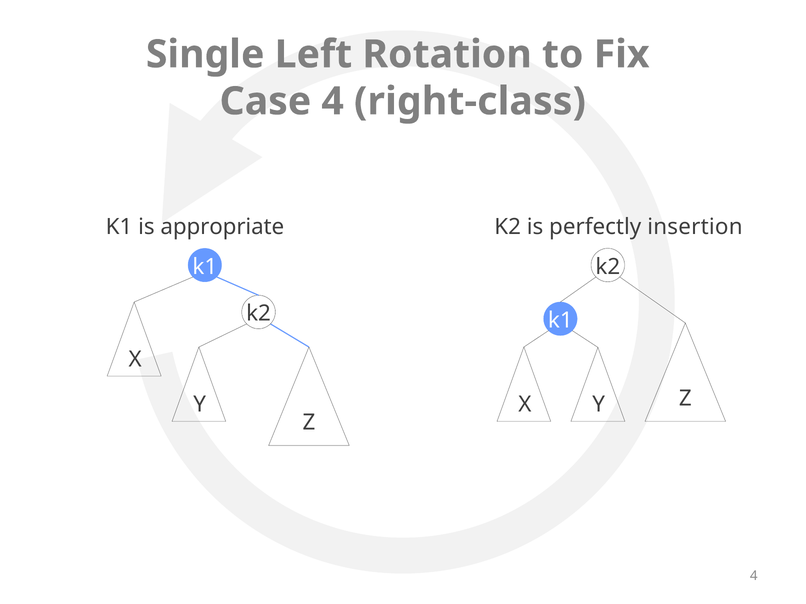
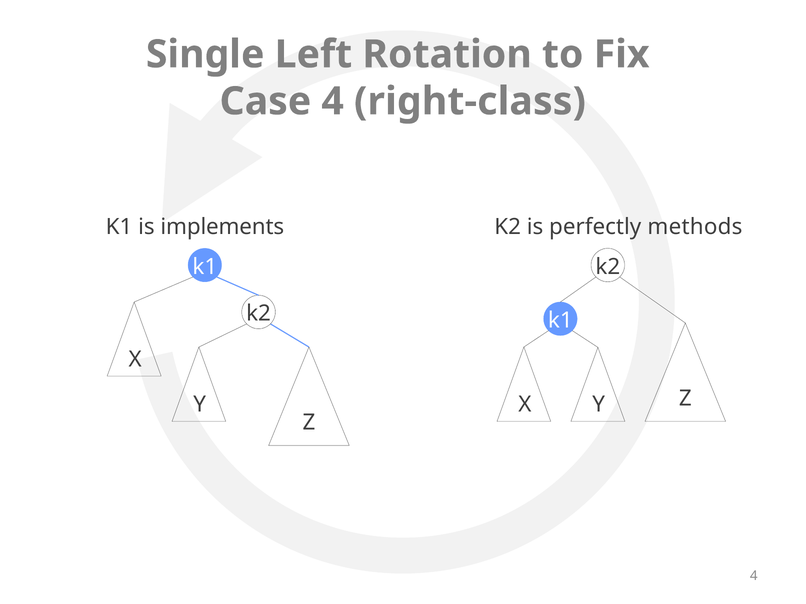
appropriate: appropriate -> implements
insertion: insertion -> methods
